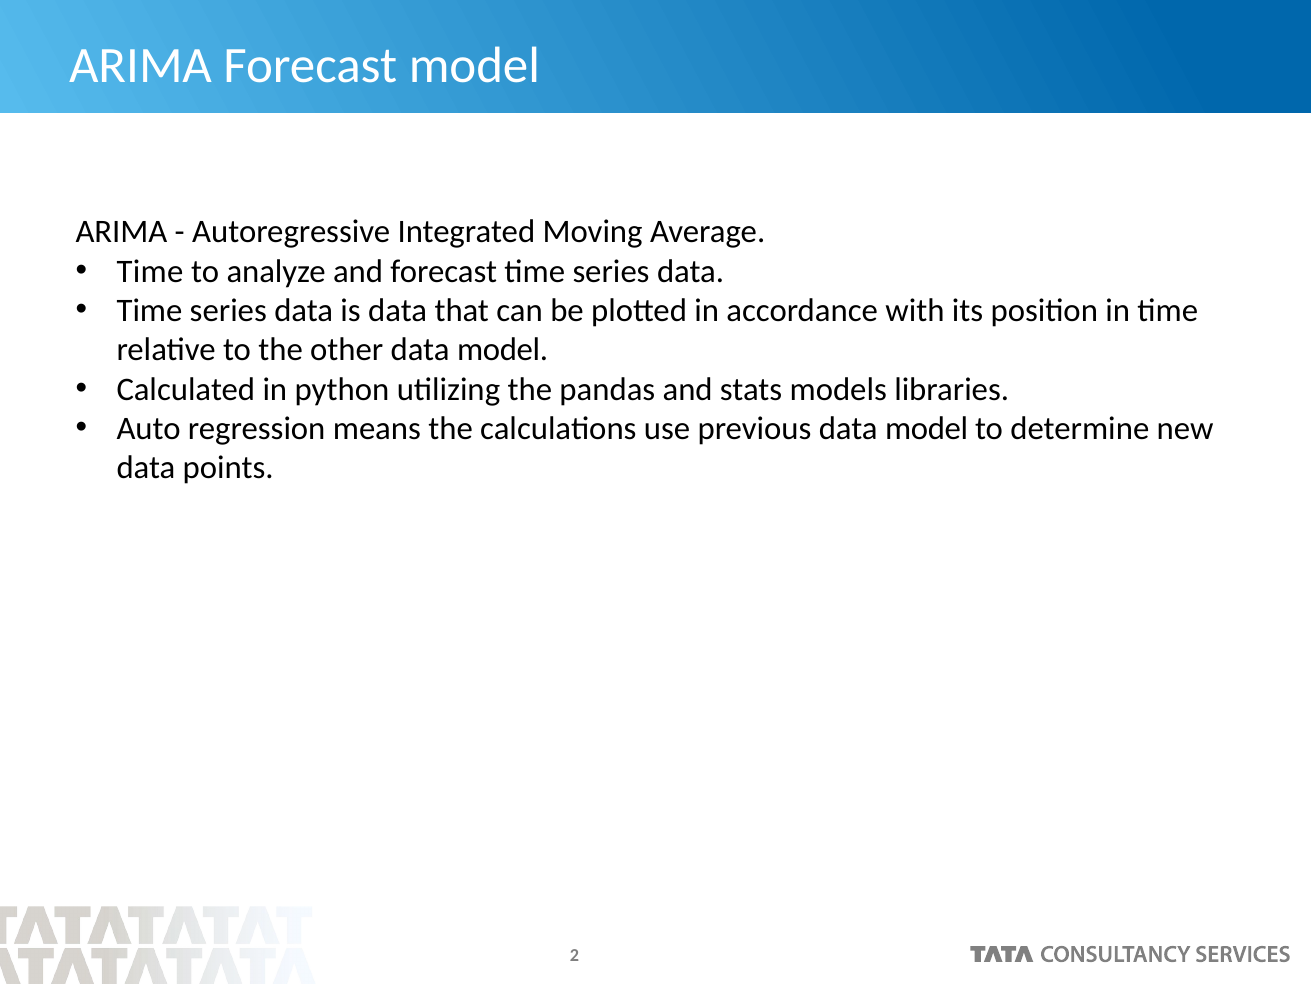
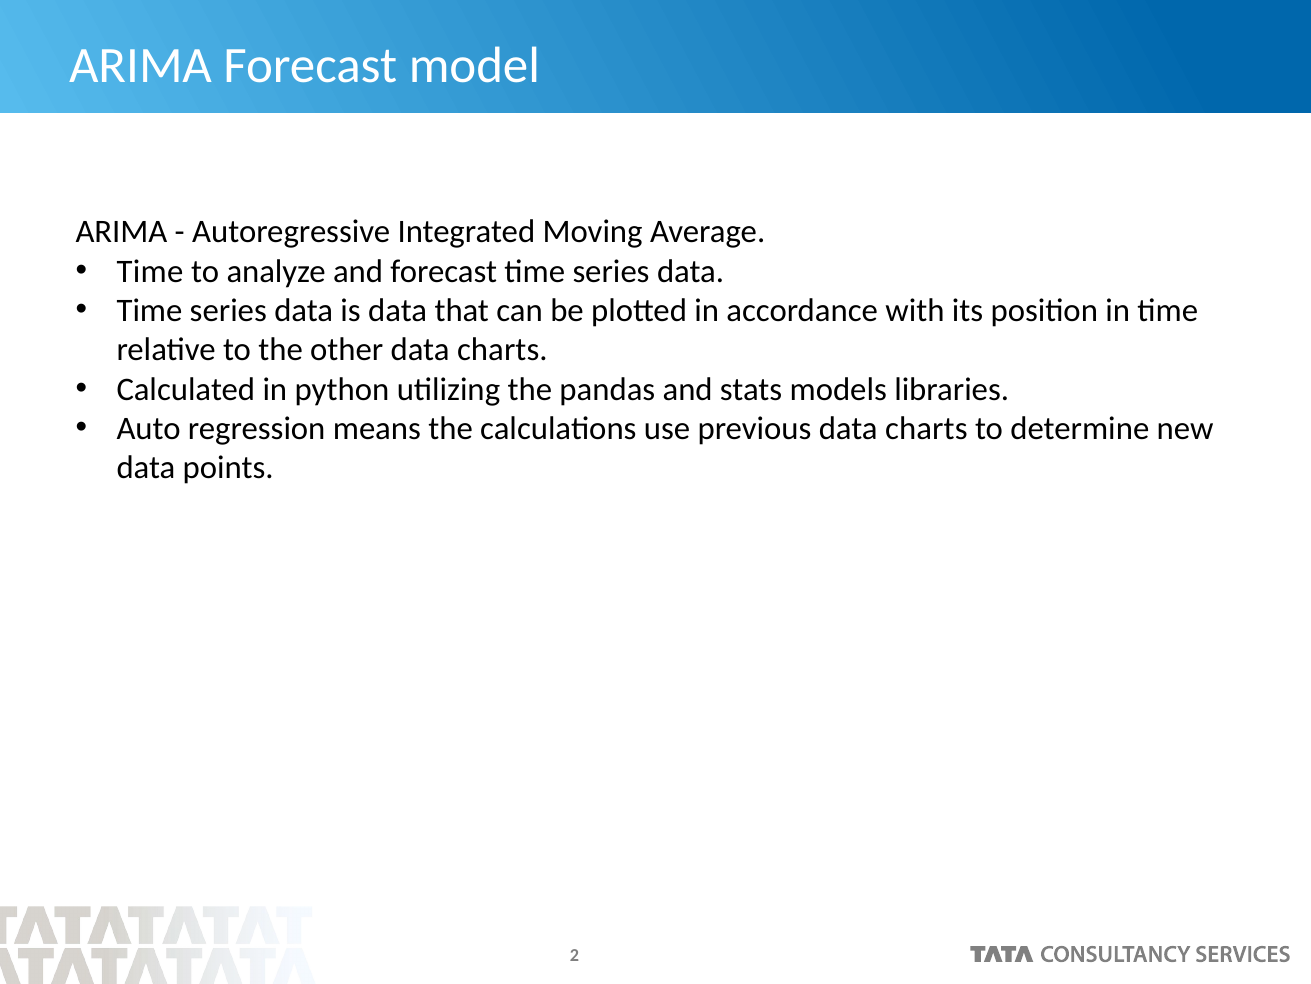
other data model: model -> charts
previous data model: model -> charts
